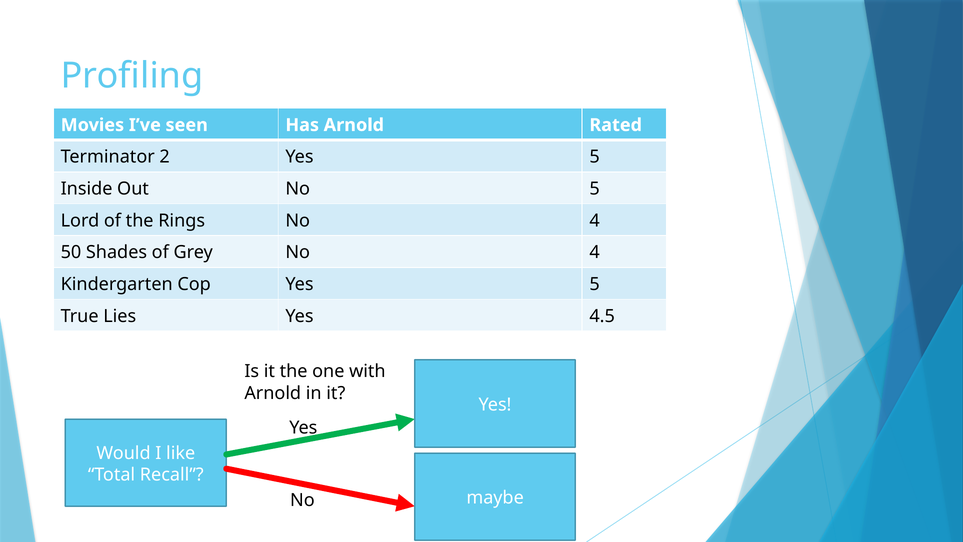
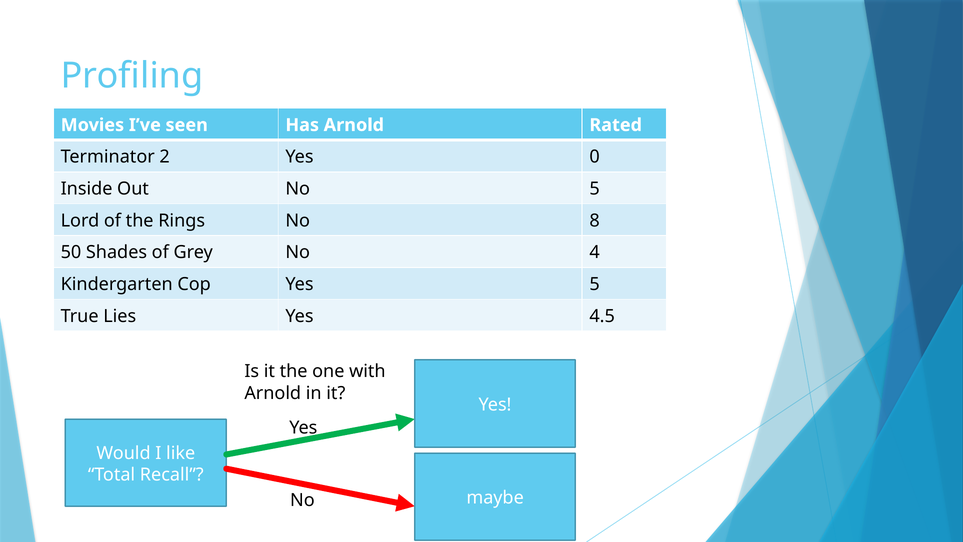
2 Yes 5: 5 -> 0
Rings No 4: 4 -> 8
